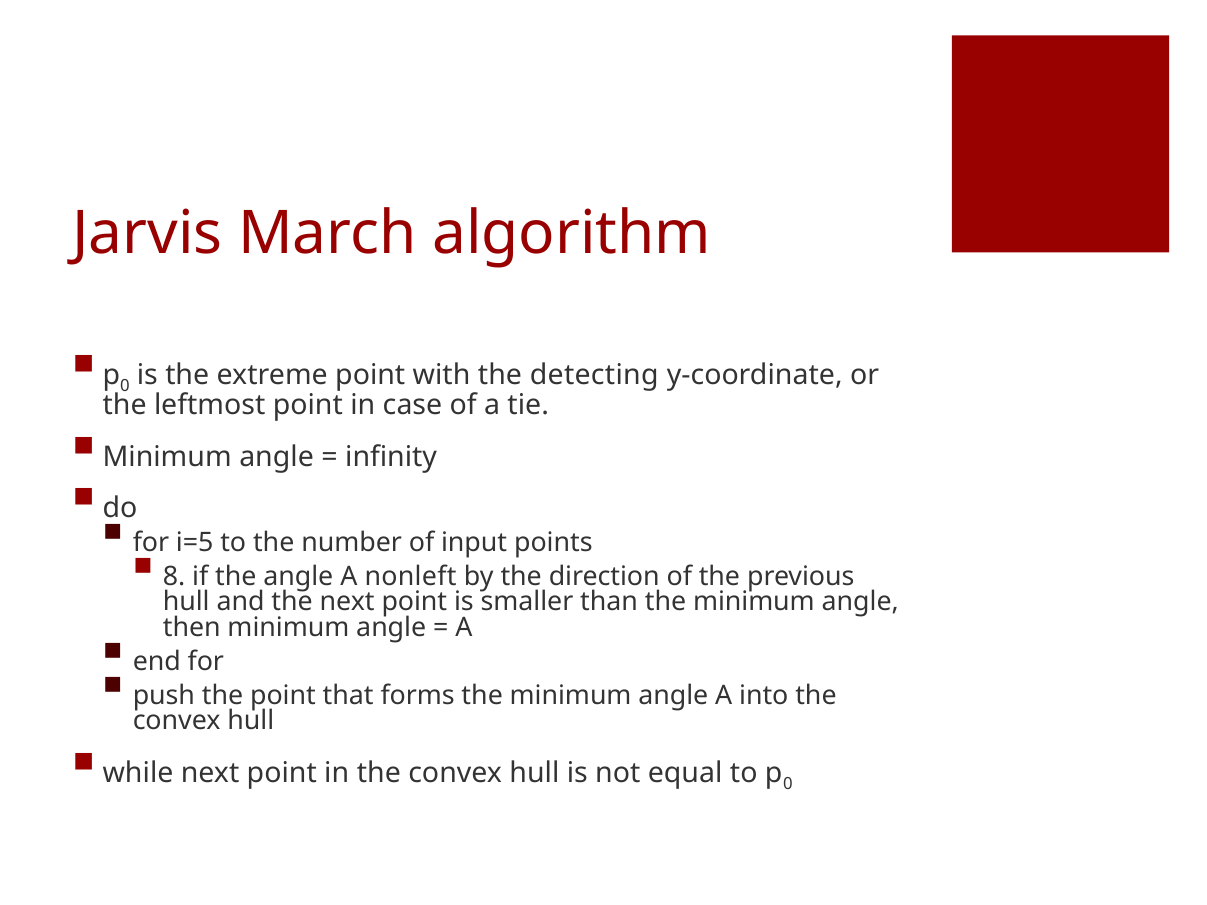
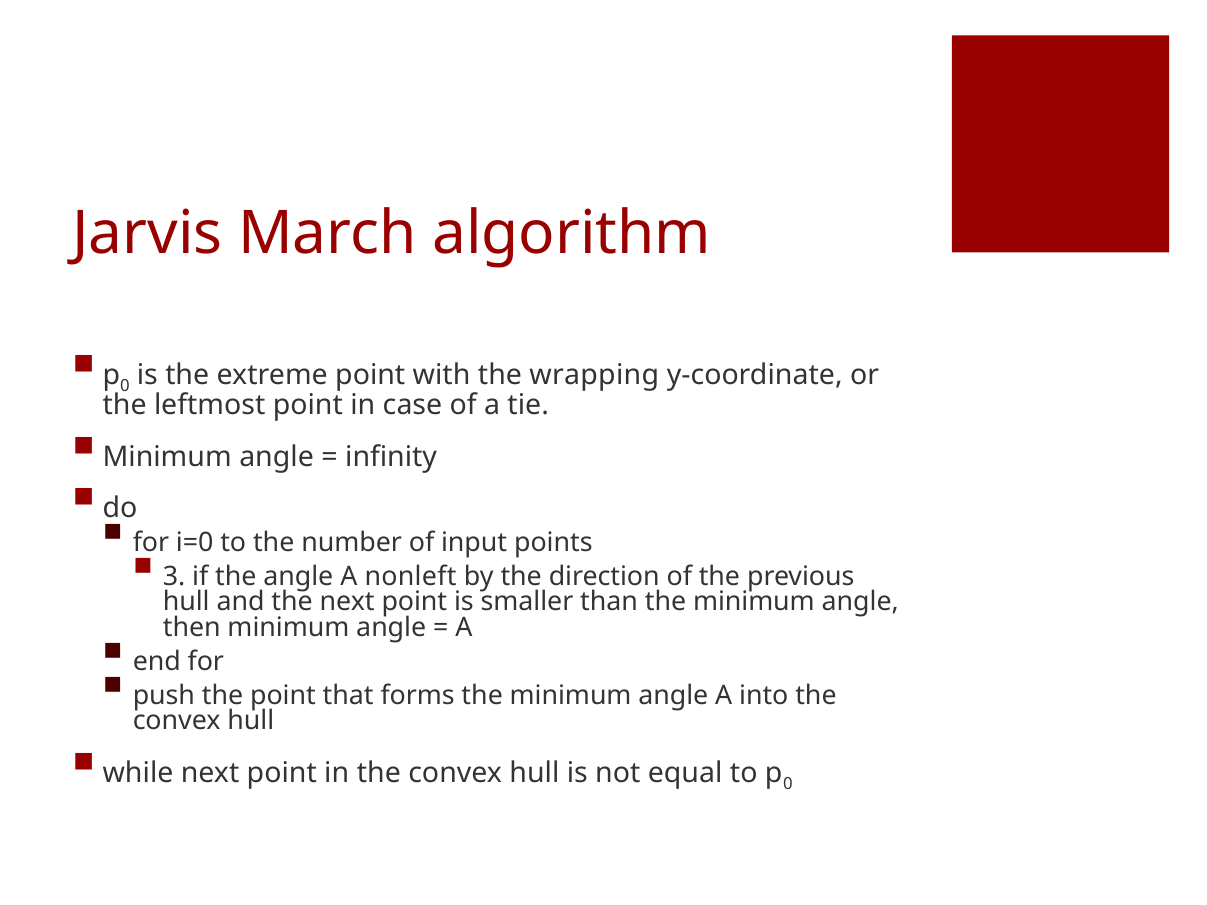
detecting: detecting -> wrapping
i=5: i=5 -> i=0
8: 8 -> 3
